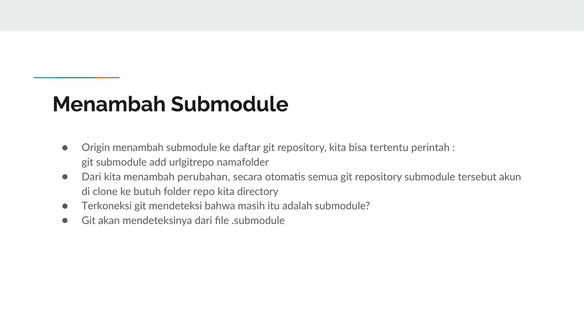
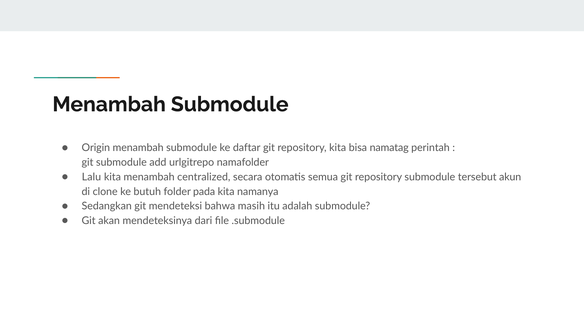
tertentu: tertentu -> namatag
Dari at (91, 177): Dari -> Lalu
perubahan: perubahan -> centralized
repo: repo -> pada
directory: directory -> namanya
Terkoneksi: Terkoneksi -> Sedangkan
